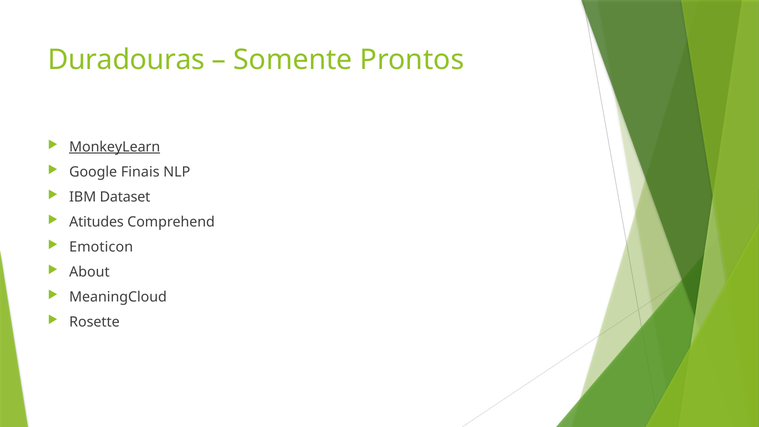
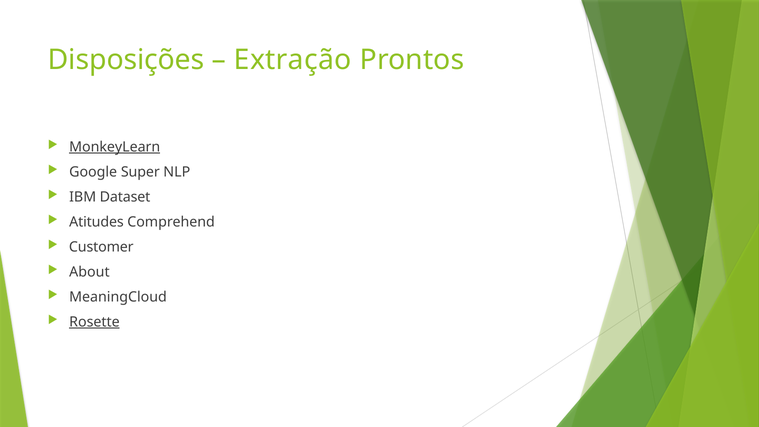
Duradouras: Duradouras -> Disposições
Somente: Somente -> Extração
Finais: Finais -> Super
Emoticon: Emoticon -> Customer
Rosette underline: none -> present
